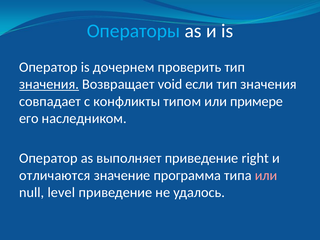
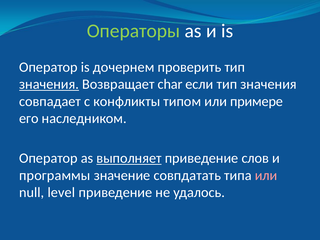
Операторы colour: light blue -> light green
void: void -> char
выполняет underline: none -> present
right: right -> слов
отличаются: отличаются -> программы
программа: программа -> совпдатать
